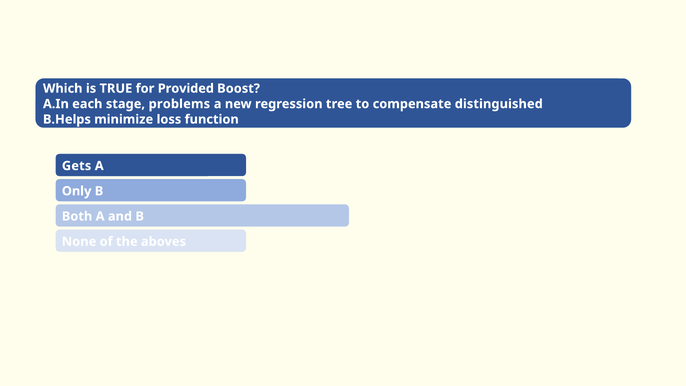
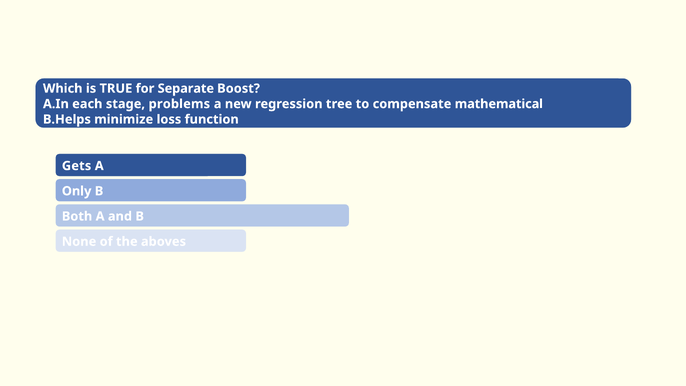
Provided: Provided -> Separate
distinguished: distinguished -> mathematical
